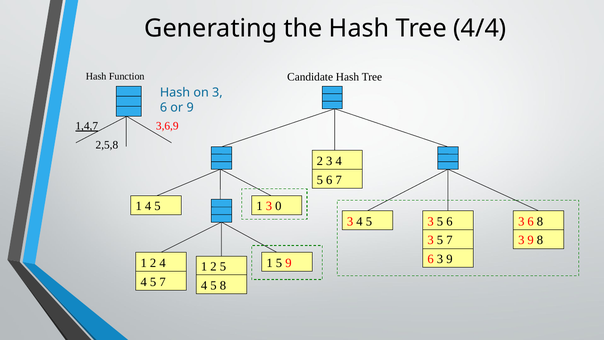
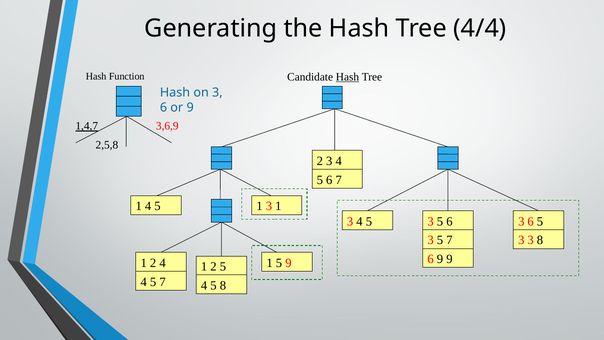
Hash at (347, 77) underline: none -> present
3 0: 0 -> 1
6 8: 8 -> 5
9 at (531, 240): 9 -> 3
3 at (440, 259): 3 -> 9
